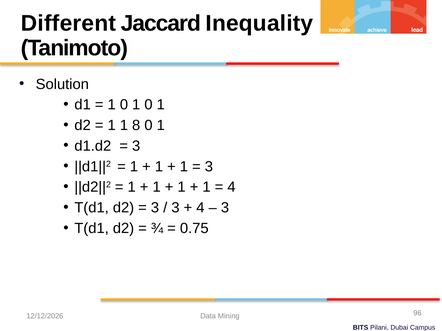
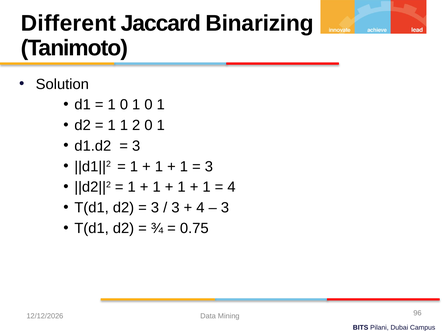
Inequality: Inequality -> Binarizing
8: 8 -> 2
